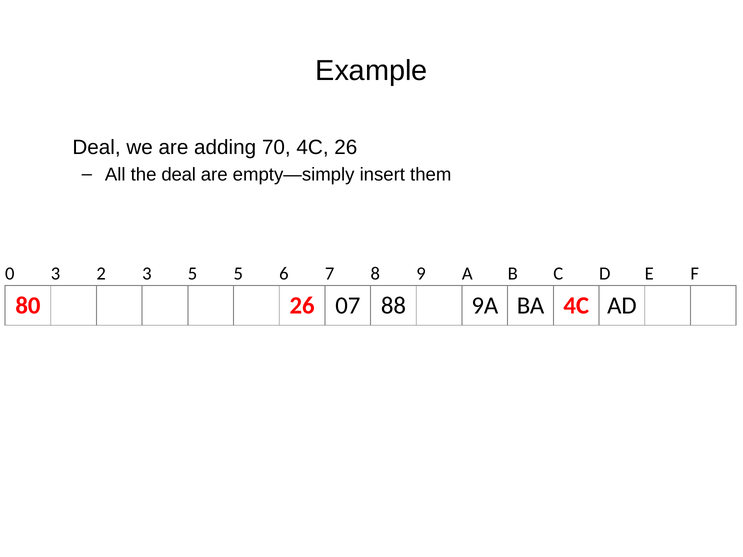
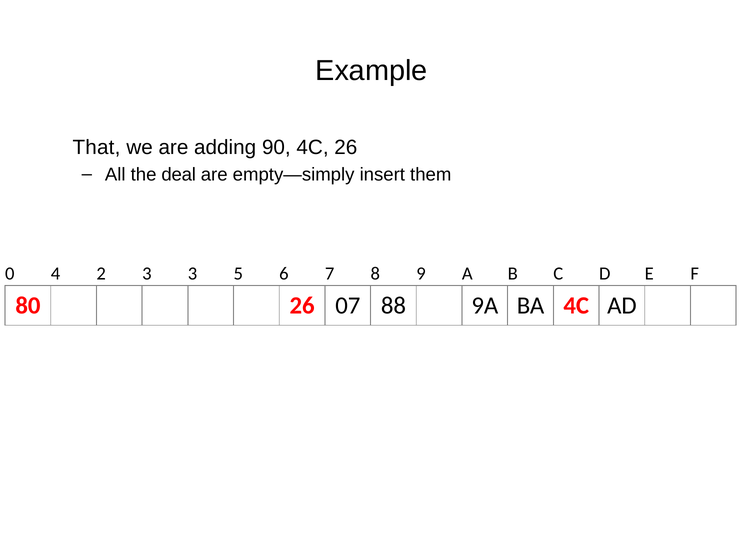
Deal at (97, 148): Deal -> That
70: 70 -> 90
0 3: 3 -> 4
3 5: 5 -> 3
